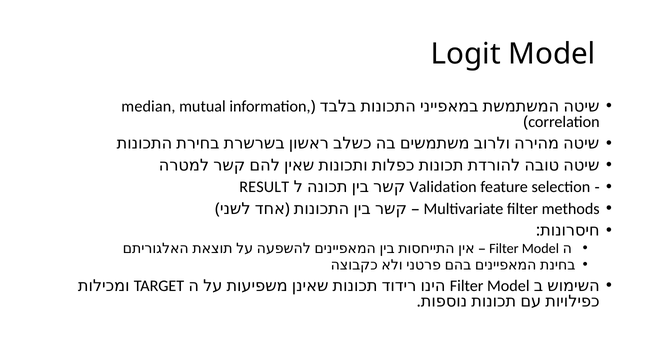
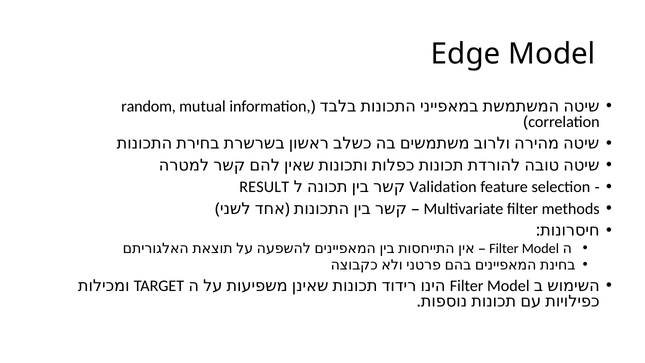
Logit: Logit -> Edge
median: median -> random
